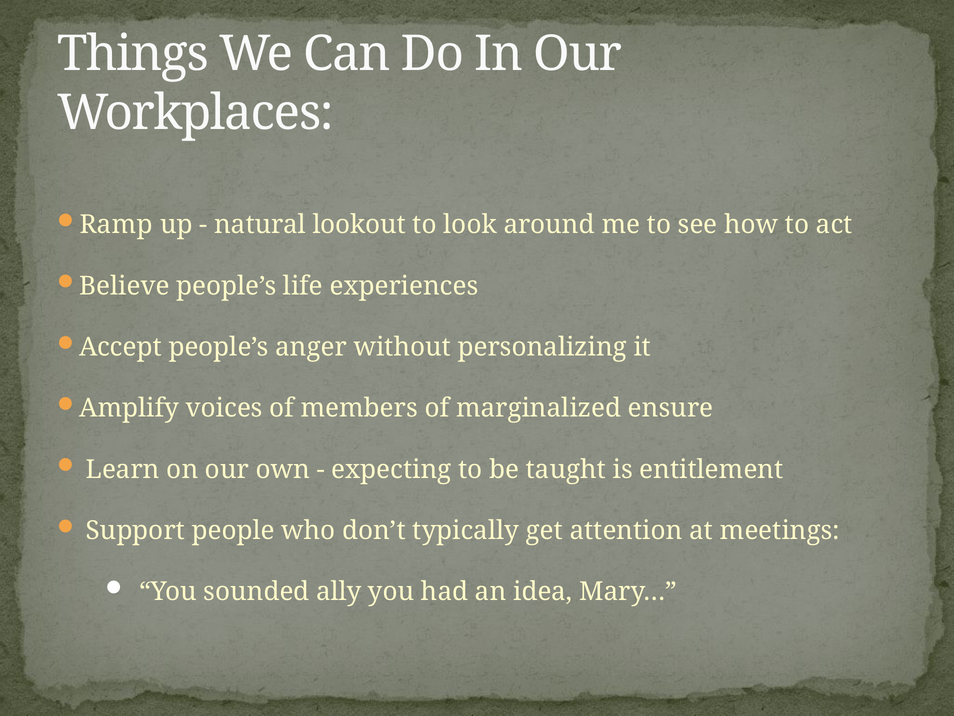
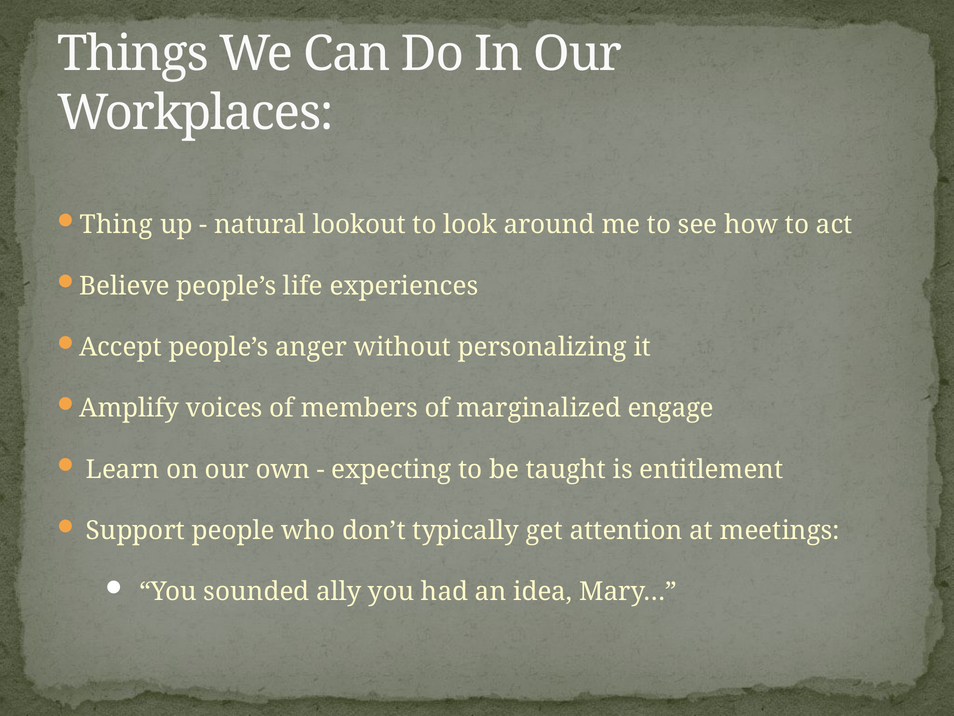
Ramp: Ramp -> Thing
ensure: ensure -> engage
